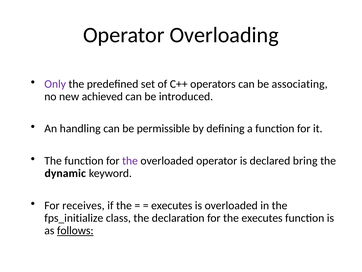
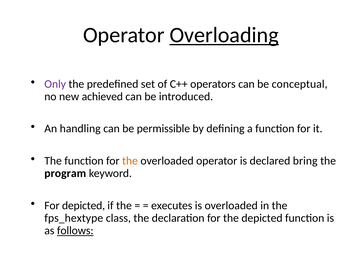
Overloading underline: none -> present
associating: associating -> conceptual
the at (130, 161) colour: purple -> orange
dynamic: dynamic -> program
For receives: receives -> depicted
fps_initialize: fps_initialize -> fps_hextype
the executes: executes -> depicted
